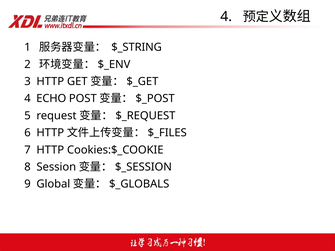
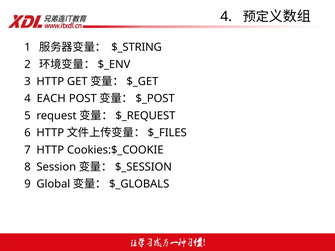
ECHO: ECHO -> EACH
